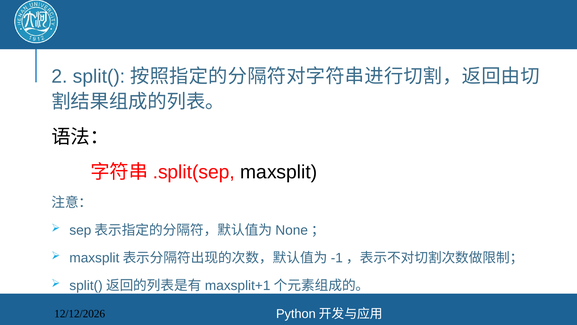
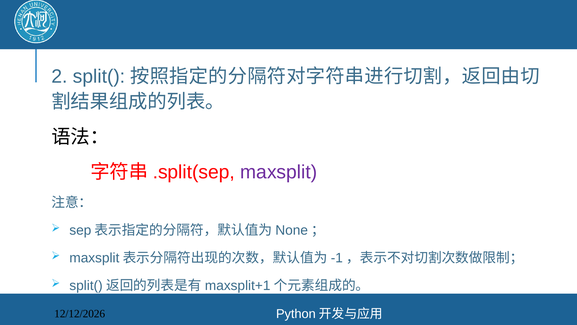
maxsplit colour: black -> purple
